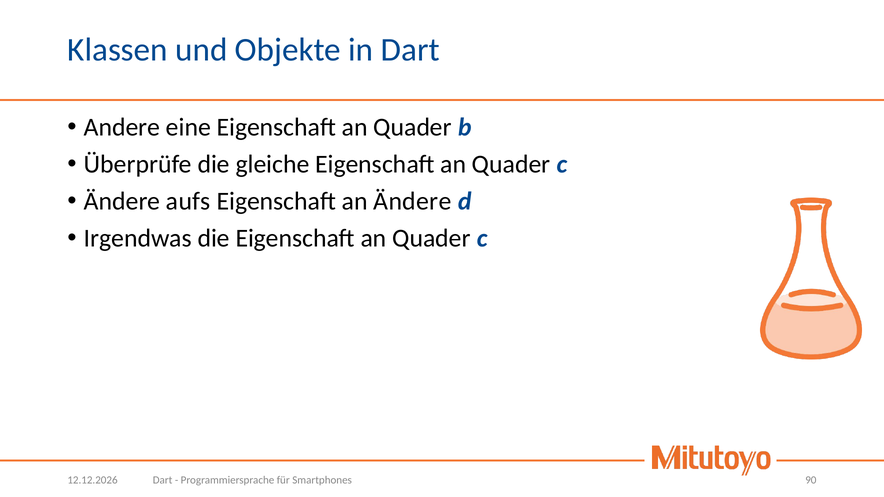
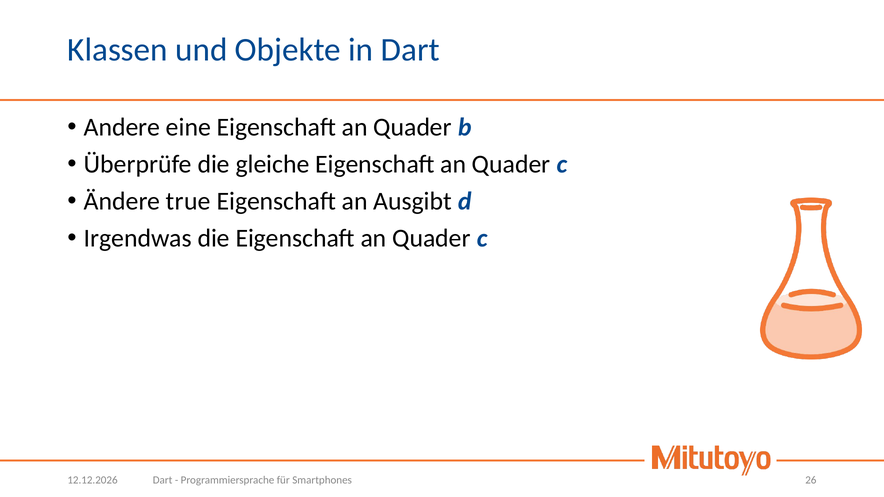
aufs: aufs -> true
an Ändere: Ändere -> Ausgibt
90: 90 -> 26
